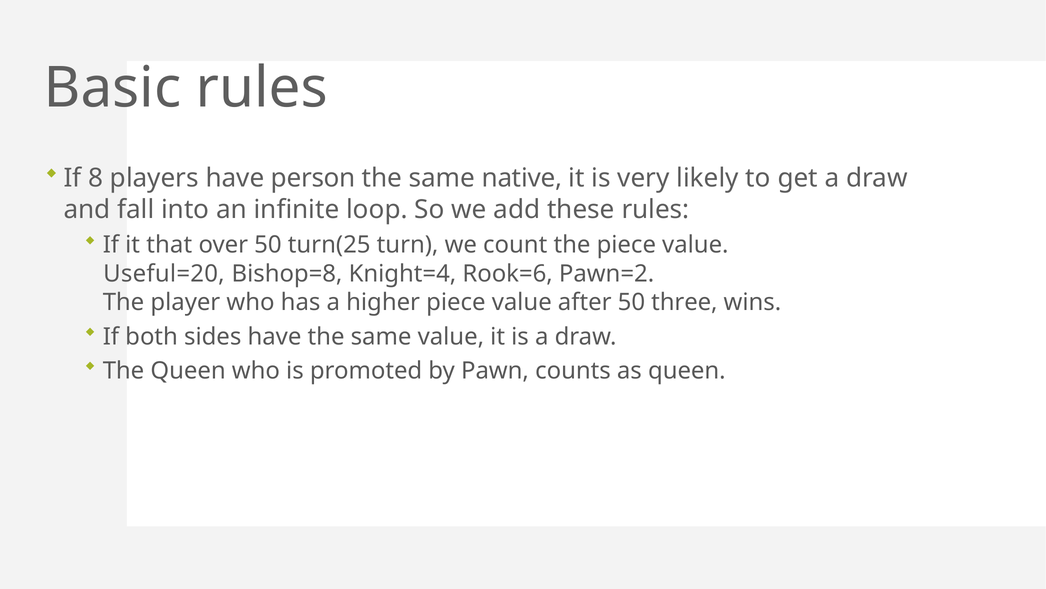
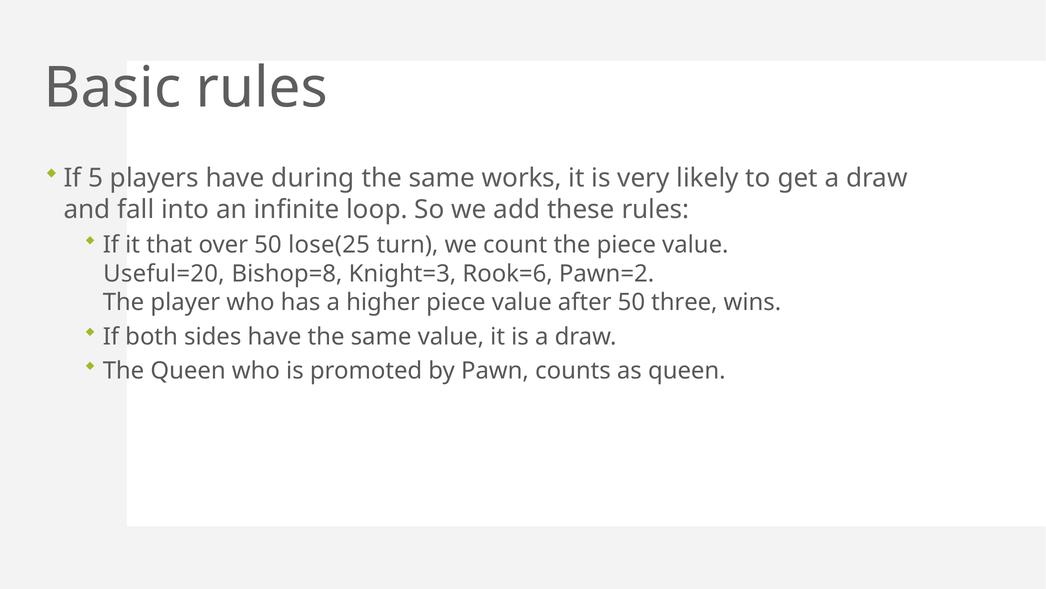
8: 8 -> 5
person: person -> during
native: native -> works
turn(25: turn(25 -> lose(25
Knight=4: Knight=4 -> Knight=3
